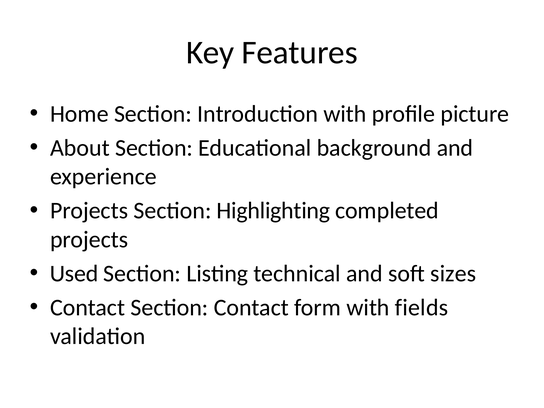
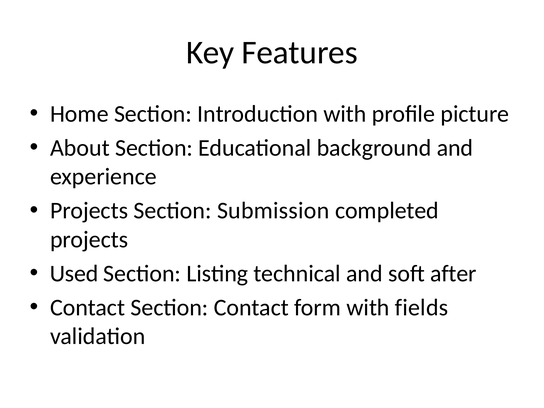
Highlighting: Highlighting -> Submission
sizes: sizes -> after
